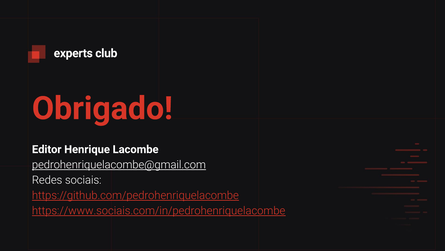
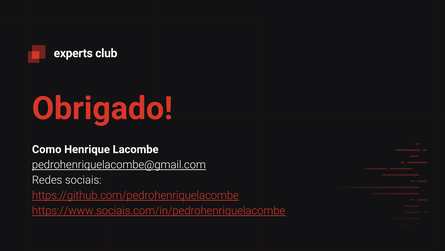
Editor: Editor -> Como
